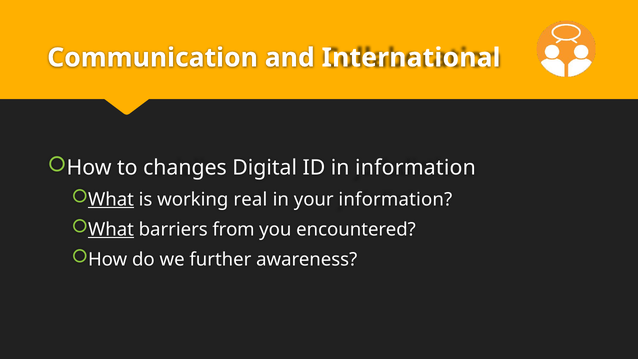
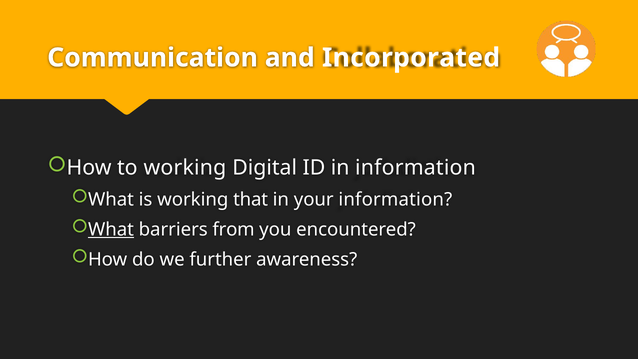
International: International -> Incorporated
to changes: changes -> working
What at (111, 199) underline: present -> none
real: real -> that
